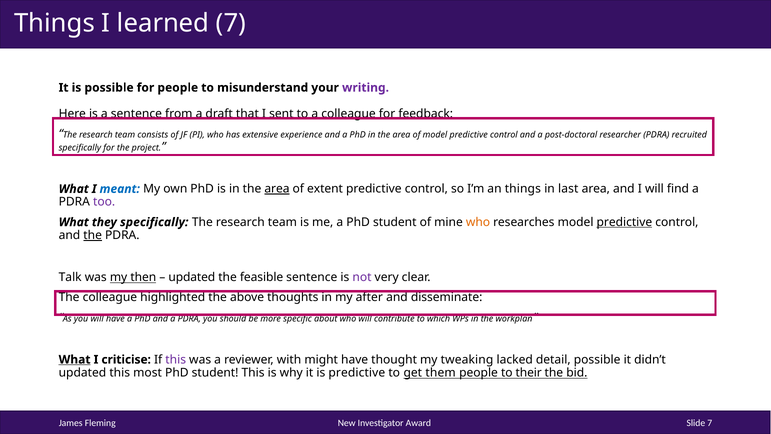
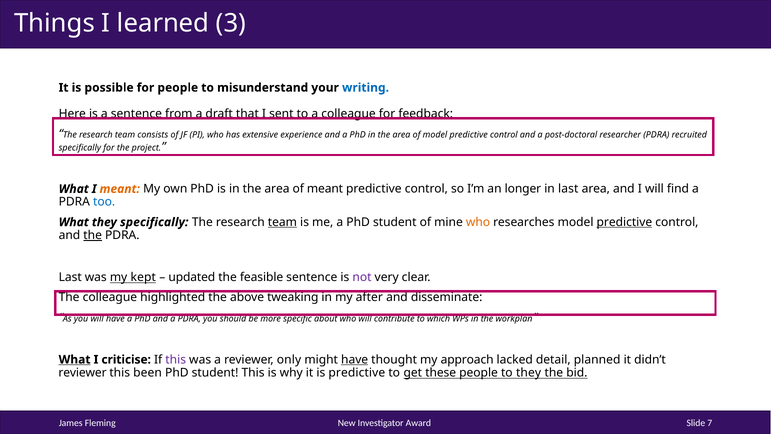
learned 7: 7 -> 3
writing colour: purple -> blue
meant at (120, 189) colour: blue -> orange
area at (277, 189) underline: present -> none
of extent: extent -> meant
an things: things -> longer
too colour: purple -> blue
team at (282, 222) underline: none -> present
Talk at (70, 277): Talk -> Last
then: then -> kept
thoughts: thoughts -> tweaking
with: with -> only
have at (355, 359) underline: none -> present
tweaking: tweaking -> approach
detail possible: possible -> planned
updated at (82, 372): updated -> reviewer
most: most -> been
them: them -> these
to their: their -> they
